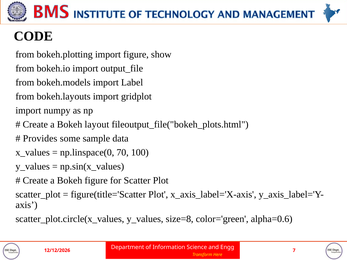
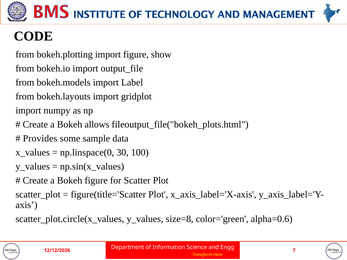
layout: layout -> allows
70: 70 -> 30
